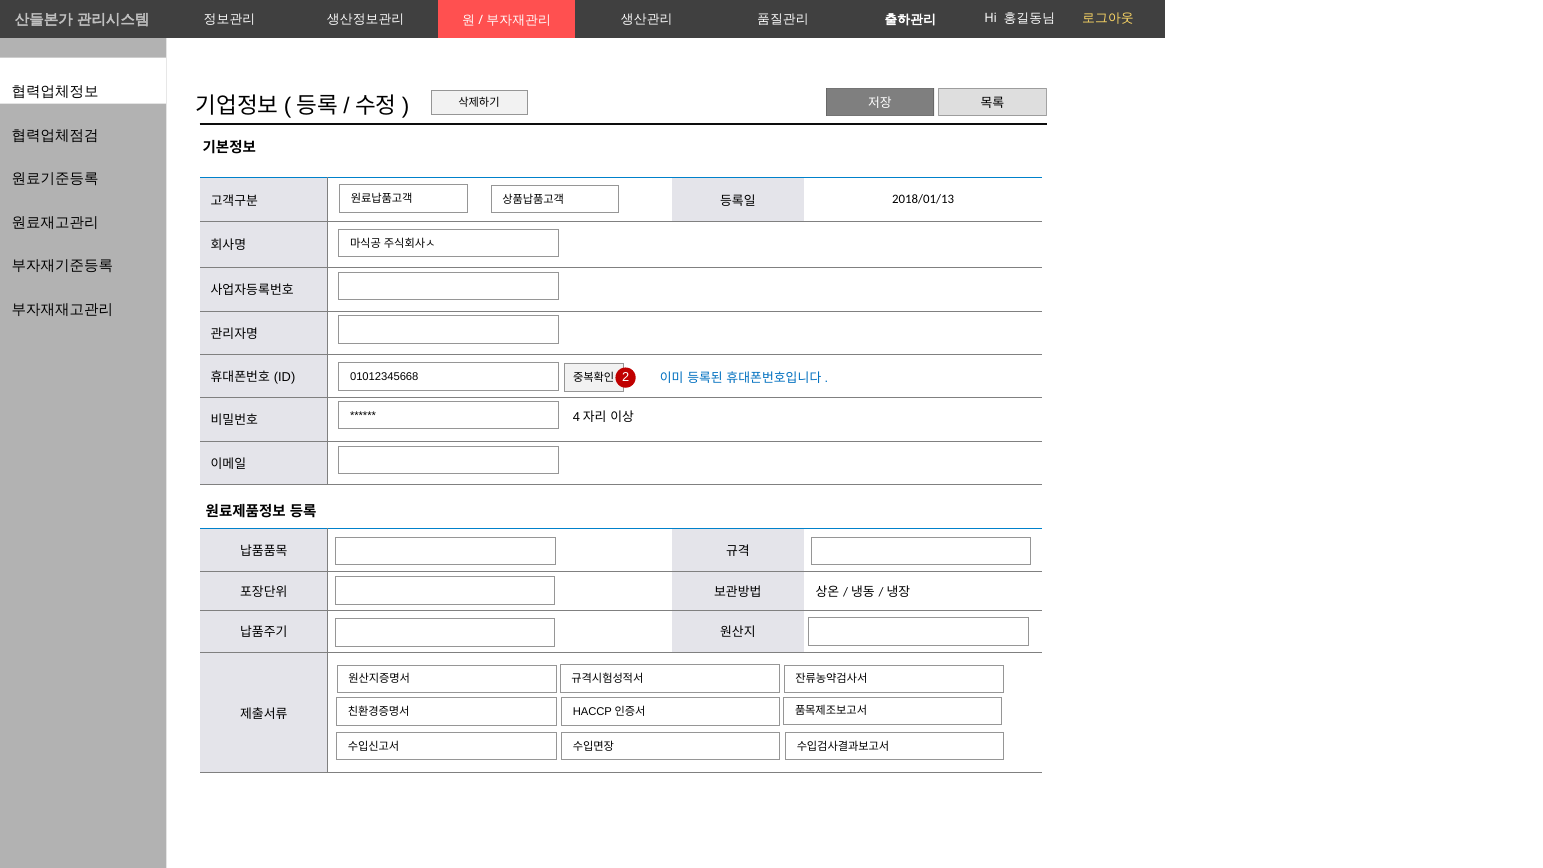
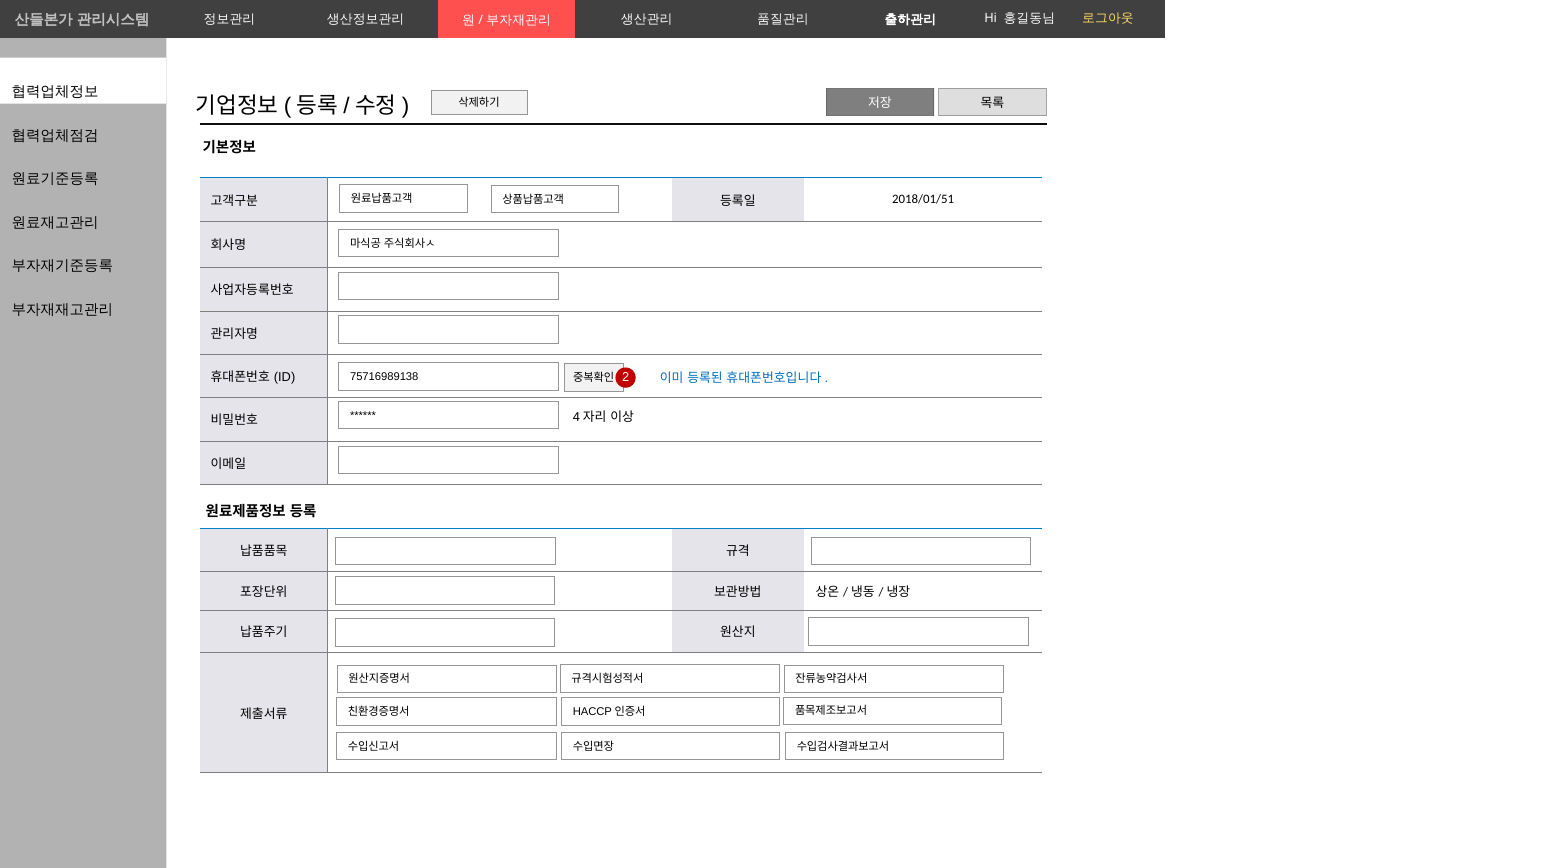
2018/01/13: 2018/01/13 -> 2018/01/51
01012345668: 01012345668 -> 75716989138
